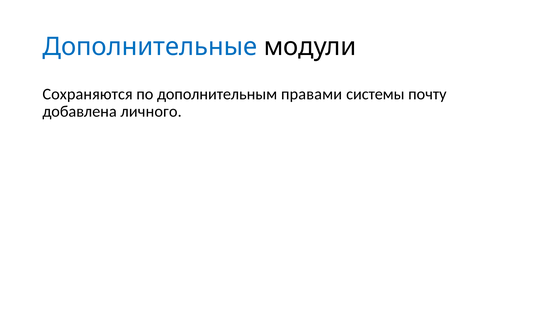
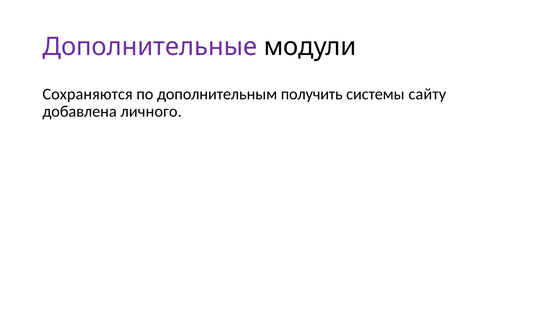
Дополнительные colour: blue -> purple
правами: правами -> получить
почту: почту -> сайту
